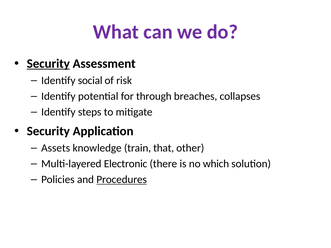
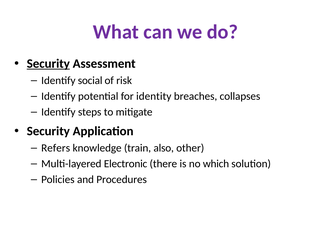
through: through -> identity
Assets: Assets -> Refers
that: that -> also
Procedures underline: present -> none
